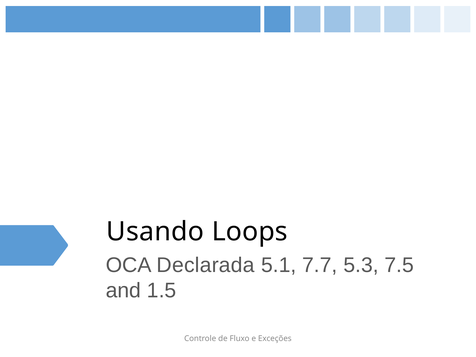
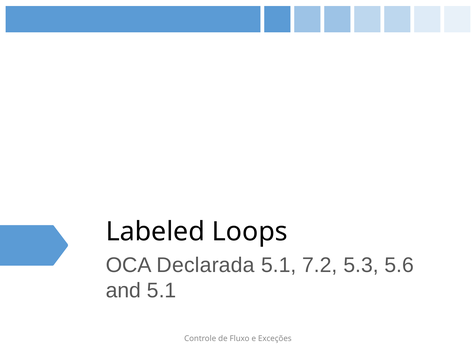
Usando: Usando -> Labeled
7.7: 7.7 -> 7.2
7.5: 7.5 -> 5.6
and 1.5: 1.5 -> 5.1
